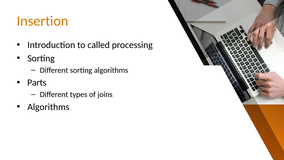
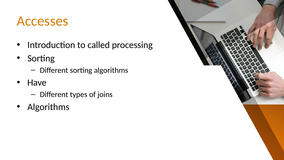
Insertion: Insertion -> Accesses
Parts: Parts -> Have
